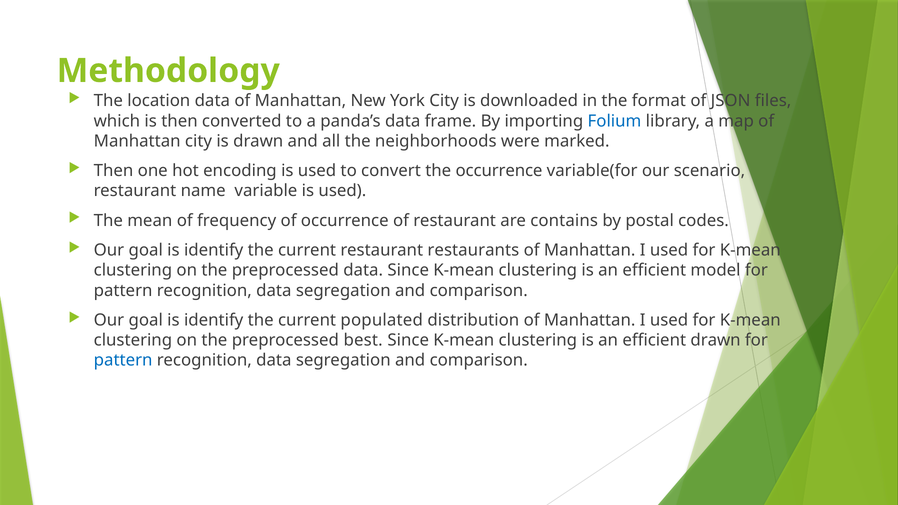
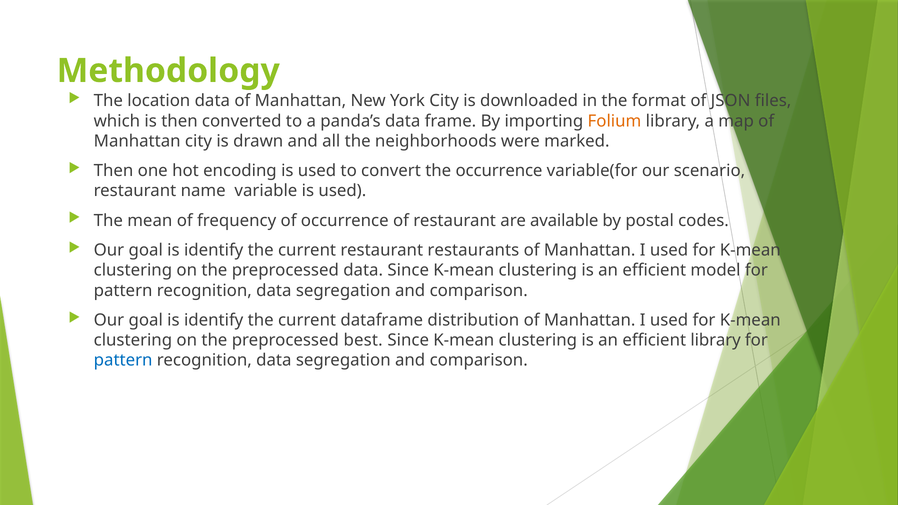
Folium colour: blue -> orange
contains: contains -> available
populated: populated -> dataframe
efficient drawn: drawn -> library
